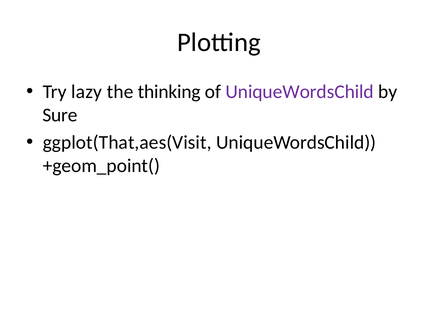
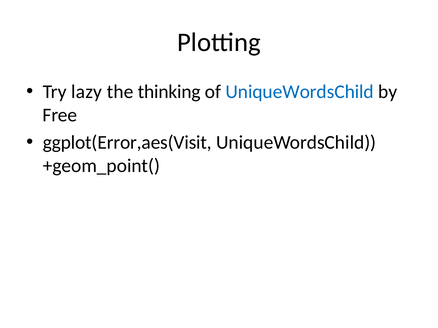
UniqueWordsChild at (300, 92) colour: purple -> blue
Sure: Sure -> Free
ggplot(That,aes(Visit: ggplot(That,aes(Visit -> ggplot(Error,aes(Visit
